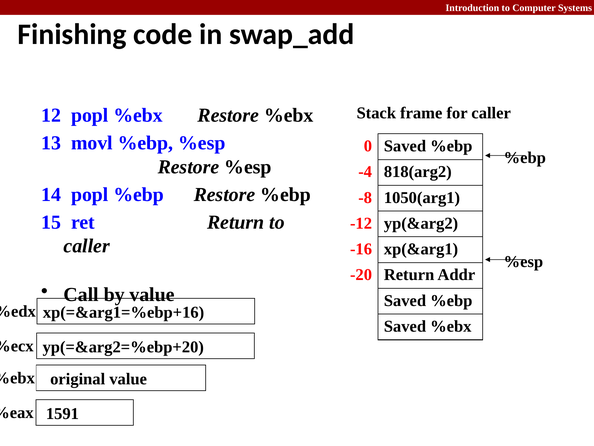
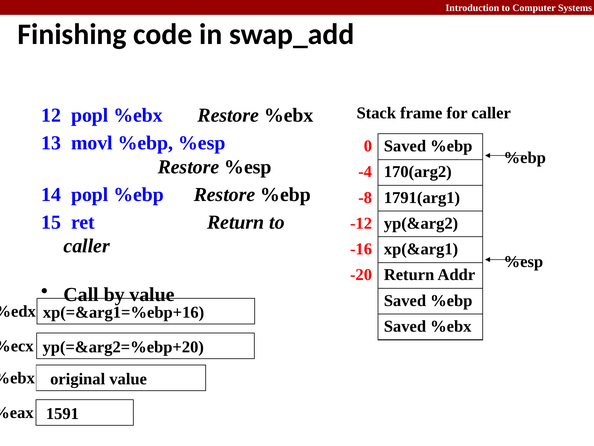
818(arg2: 818(arg2 -> 170(arg2
1050(arg1: 1050(arg1 -> 1791(arg1
